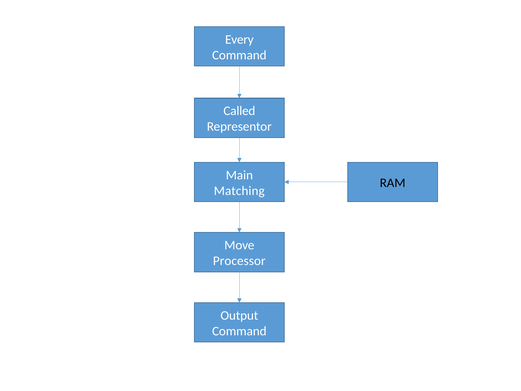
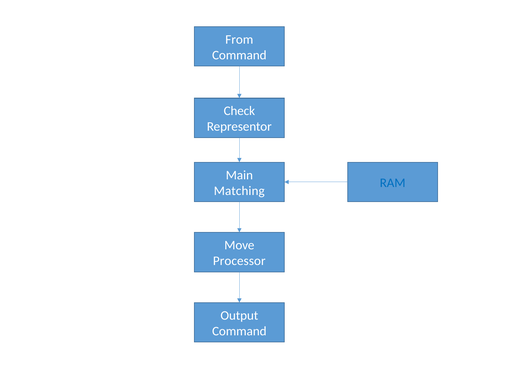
Every: Every -> From
Called: Called -> Check
RAM colour: black -> blue
